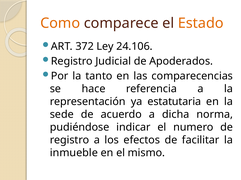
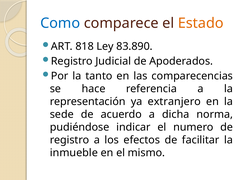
Como colour: orange -> blue
372: 372 -> 818
24.106: 24.106 -> 83.890
estatutaria: estatutaria -> extranjero
